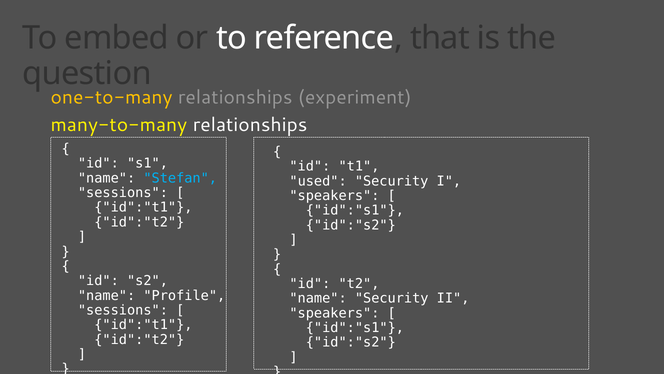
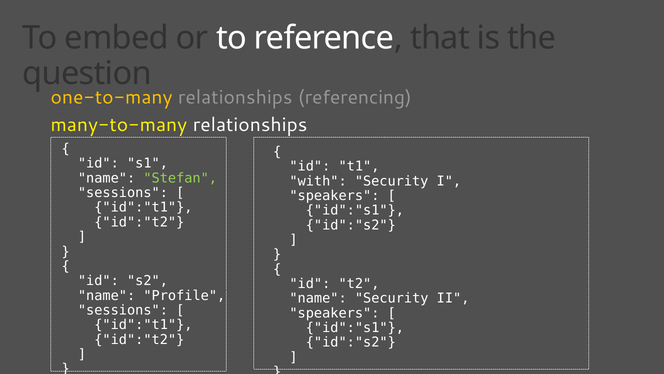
experiment: experiment -> referencing
Stefan colour: light blue -> light green
used: used -> with
